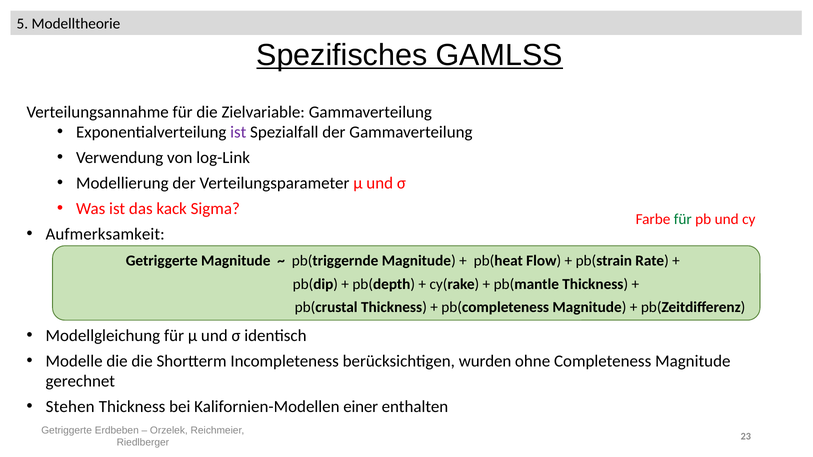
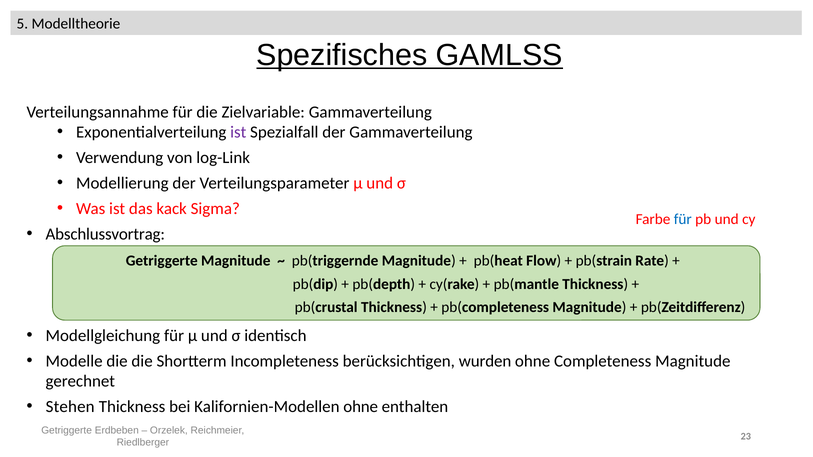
für at (683, 219) colour: green -> blue
Aufmerksamkeit: Aufmerksamkeit -> Abschlussvortrag
Kalifornien-Modellen einer: einer -> ohne
